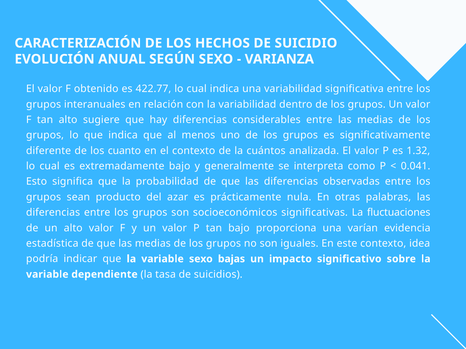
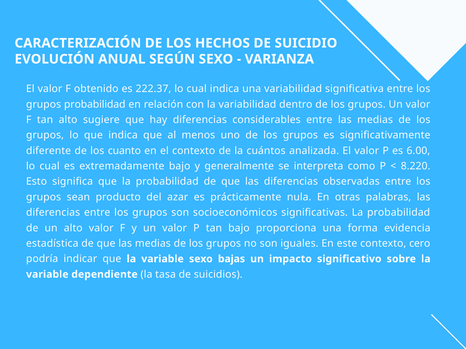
422.77: 422.77 -> 222.37
grupos interanuales: interanuales -> probabilidad
1.32: 1.32 -> 6.00
0.041: 0.041 -> 8.220
significativas La fluctuaciones: fluctuaciones -> probabilidad
varían: varían -> forma
idea: idea -> cero
